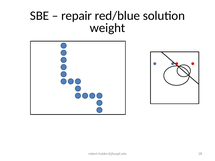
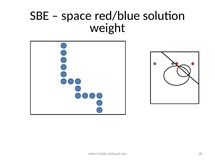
repair: repair -> space
